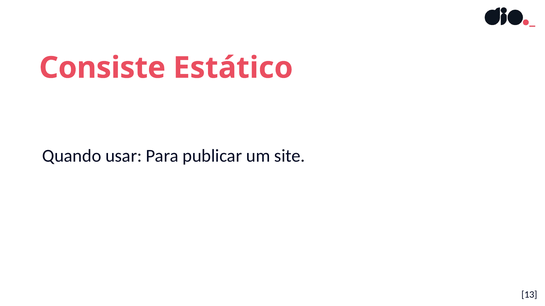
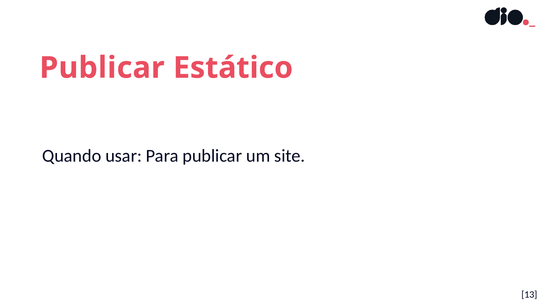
Consiste at (102, 68): Consiste -> Publicar
